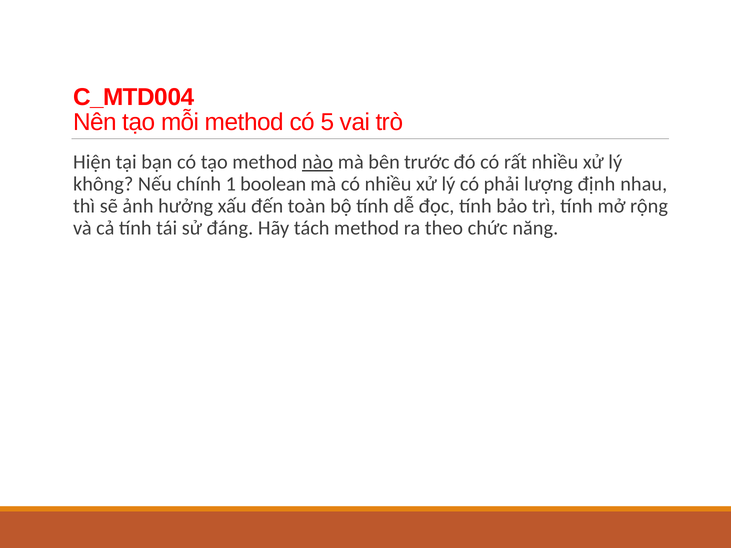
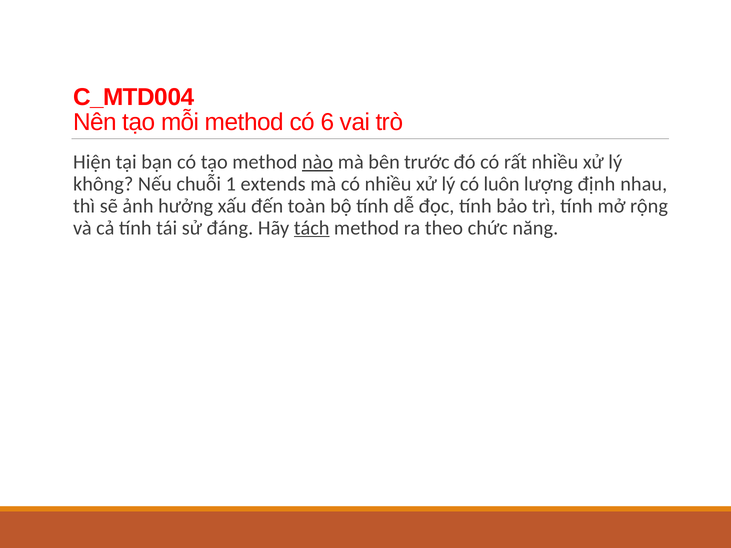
5: 5 -> 6
chính: chính -> chuỗi
boolean: boolean -> extends
phải: phải -> luôn
tách underline: none -> present
